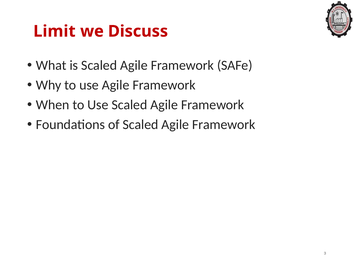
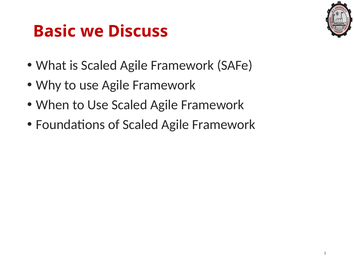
Limit: Limit -> Basic
